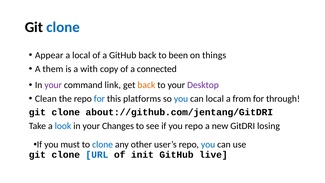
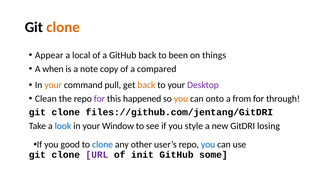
clone at (63, 27) colour: blue -> orange
them: them -> when
with: with -> note
connected: connected -> compared
your at (53, 85) colour: purple -> orange
link: link -> pull
for at (99, 99) colour: blue -> purple
platforms: platforms -> happened
you at (181, 99) colour: blue -> orange
can local: local -> onto
about://github.com/jentang/GitDRI: about://github.com/jentang/GitDRI -> files://github.com/jentang/GitDRI
Changes: Changes -> Window
you repo: repo -> style
must: must -> good
URL colour: blue -> purple
live: live -> some
